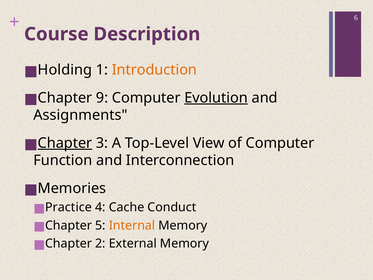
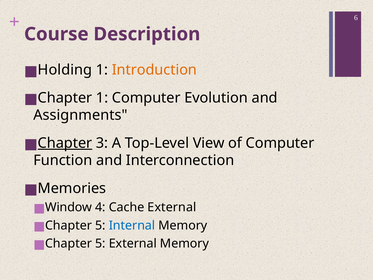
Chapter 9: 9 -> 1
Evolution underline: present -> none
Practice: Practice -> Window
Cache Conduct: Conduct -> External
Internal colour: orange -> blue
2 at (100, 243): 2 -> 5
